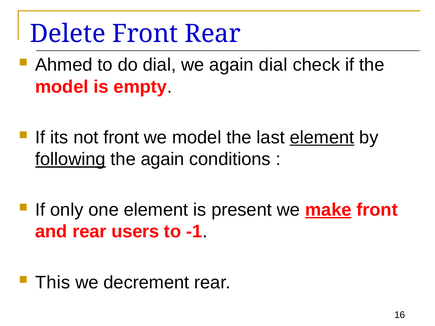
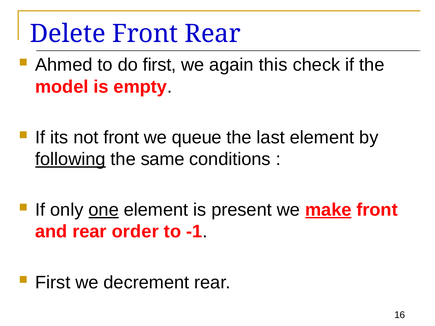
do dial: dial -> first
again dial: dial -> this
we model: model -> queue
element at (322, 138) underline: present -> none
the again: again -> same
one underline: none -> present
users: users -> order
This at (53, 283): This -> First
